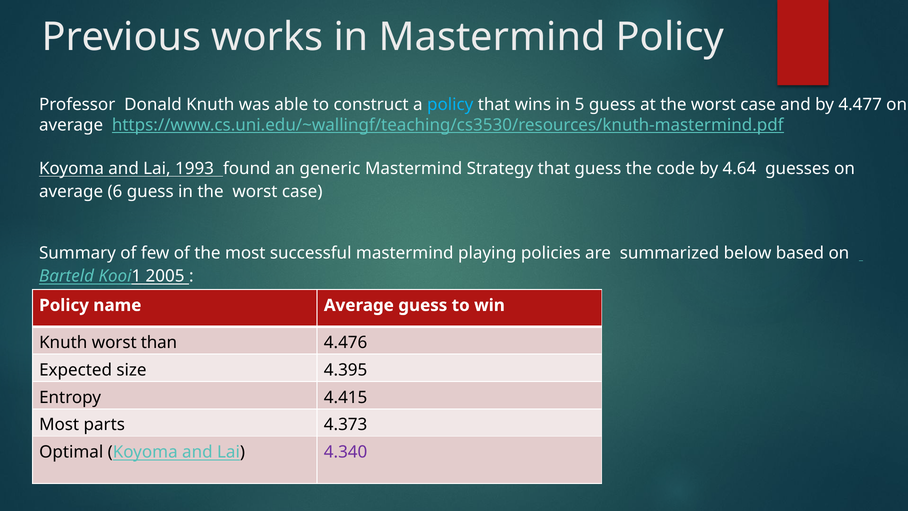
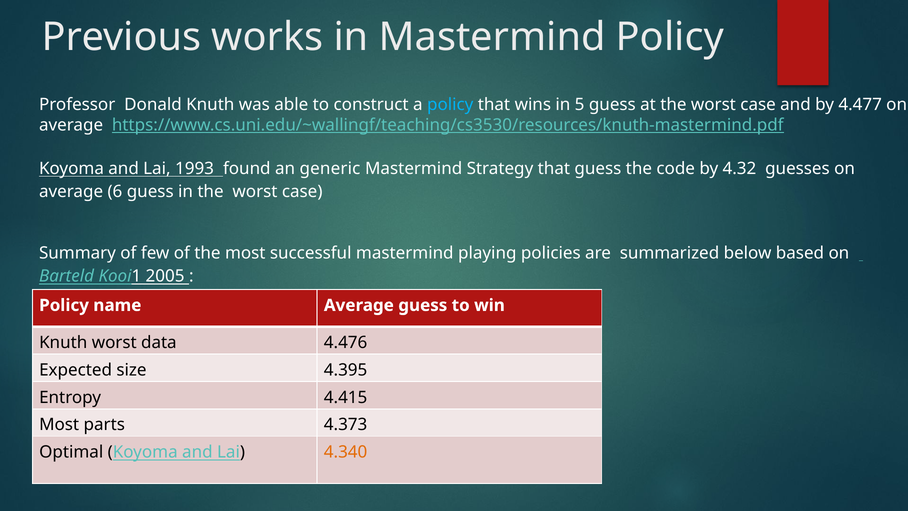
4.64: 4.64 -> 4.32
than: than -> data
4.340 colour: purple -> orange
